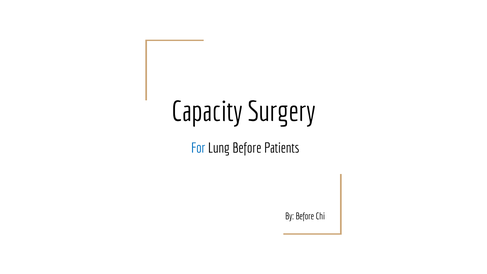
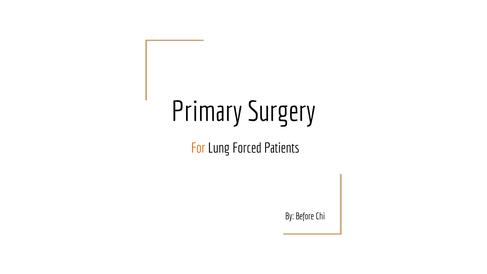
Capacity: Capacity -> Primary
For colour: blue -> orange
Lung Before: Before -> Forced
